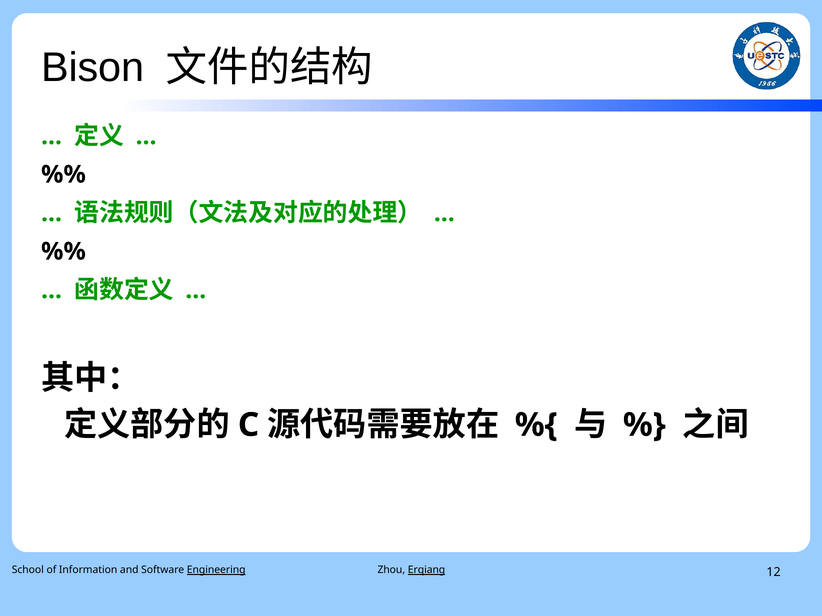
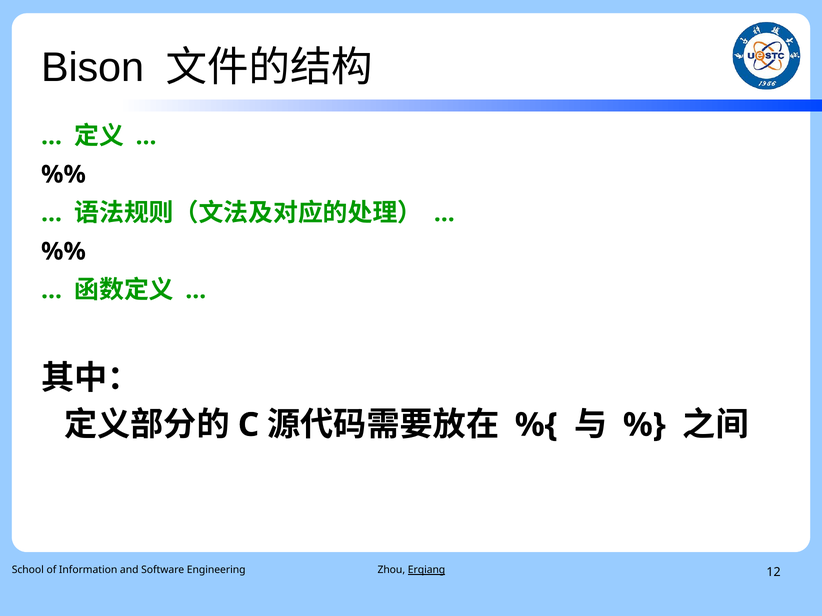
Engineering underline: present -> none
